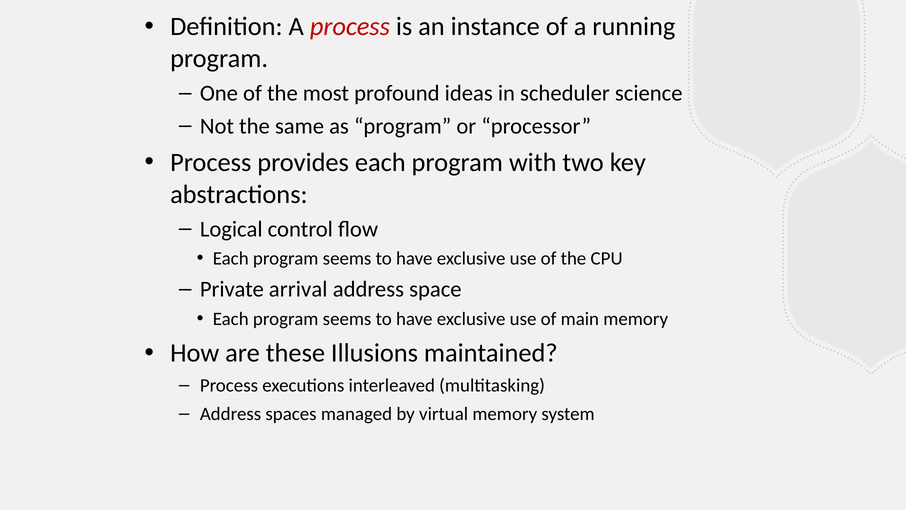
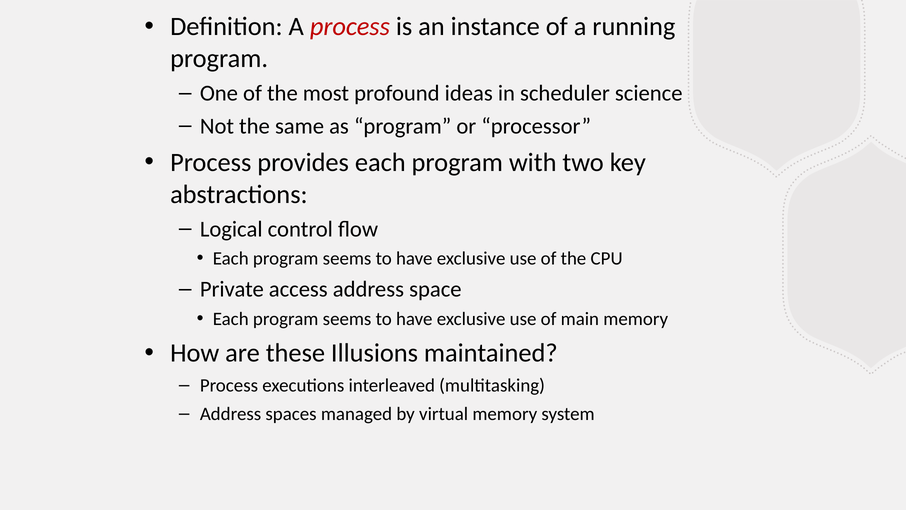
arrival: arrival -> access
